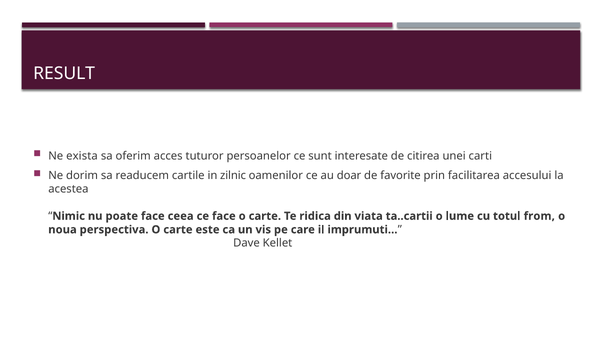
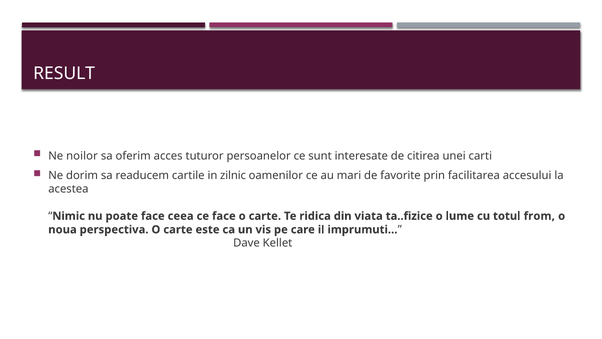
exista: exista -> noilor
doar: doar -> mari
ta..cartii: ta..cartii -> ta..fizice
